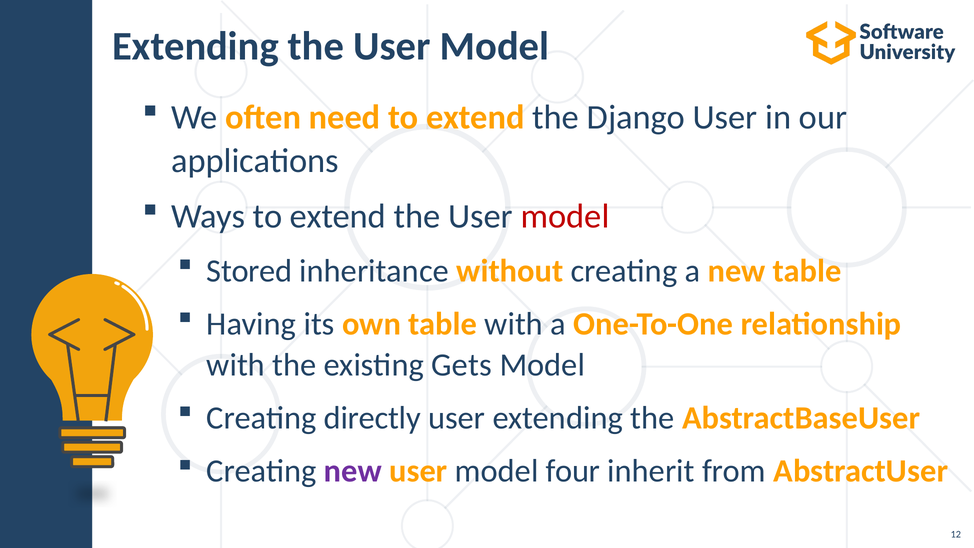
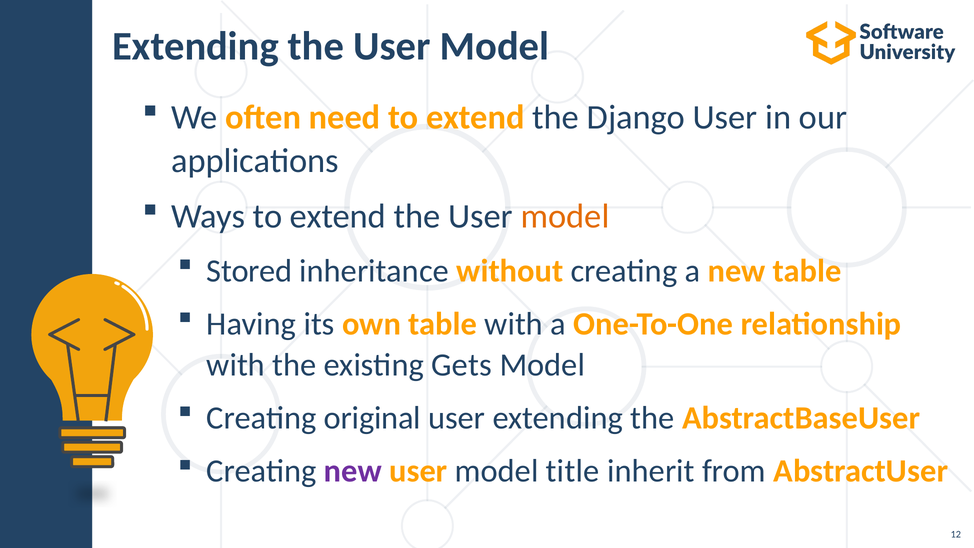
model at (565, 217) colour: red -> orange
directly: directly -> original
four: four -> title
